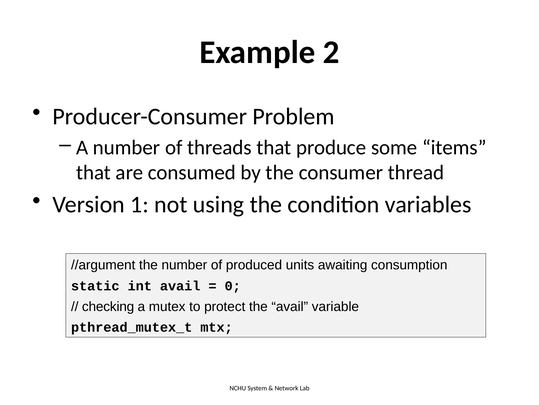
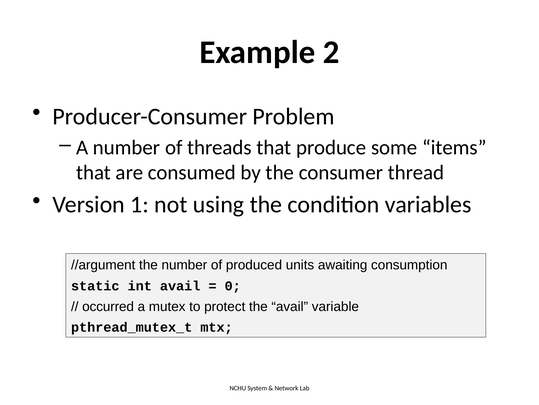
checking: checking -> occurred
